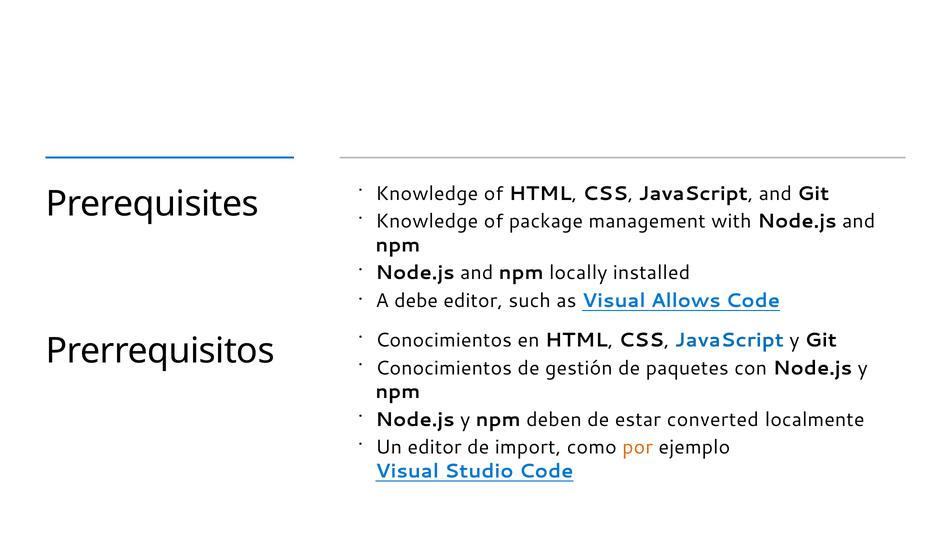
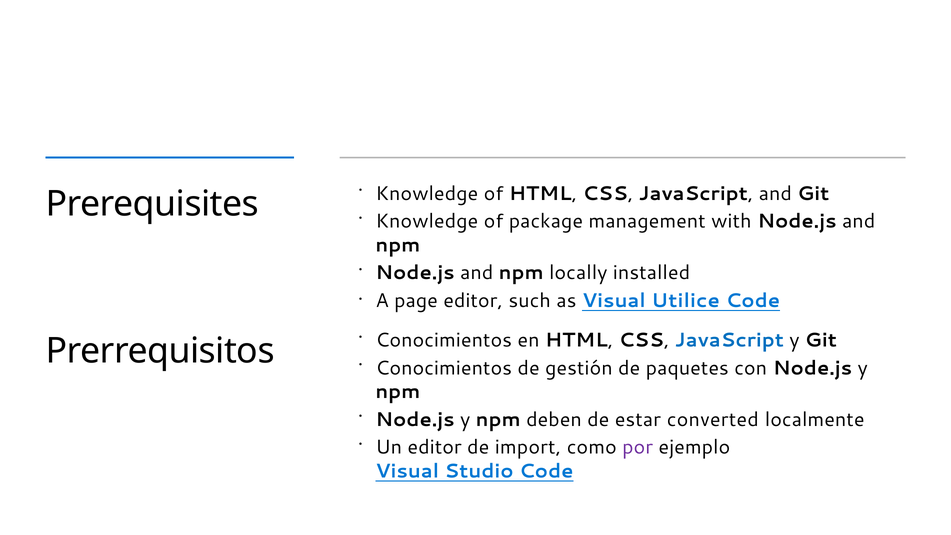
debe: debe -> page
Allows: Allows -> Utilice
por colour: orange -> purple
